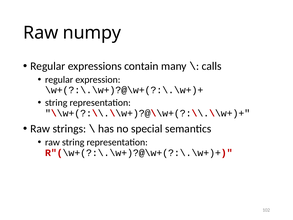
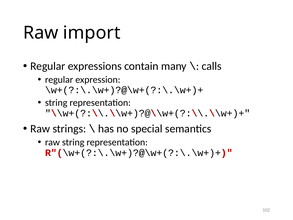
numpy: numpy -> import
